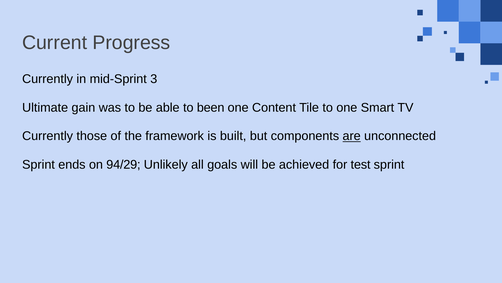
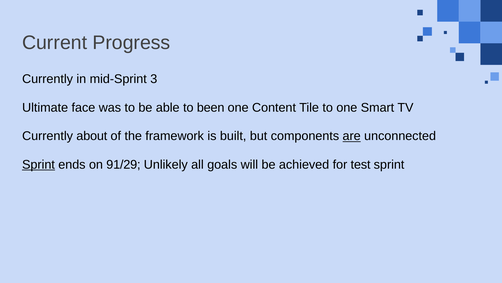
gain: gain -> face
those: those -> about
Sprint at (39, 164) underline: none -> present
94/29: 94/29 -> 91/29
